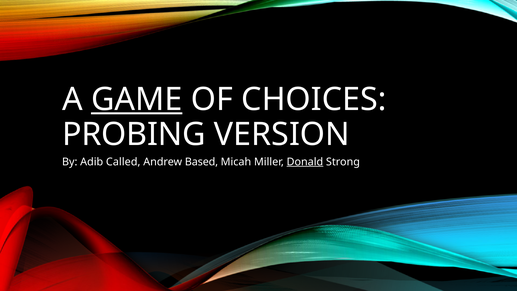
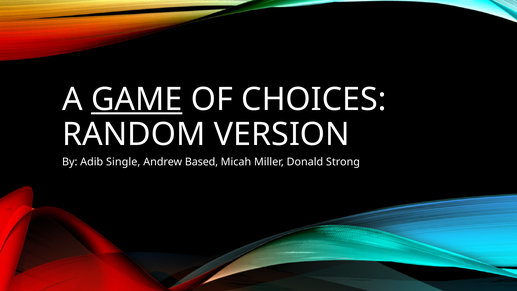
PROBING: PROBING -> RANDOM
Called: Called -> Single
Donald underline: present -> none
